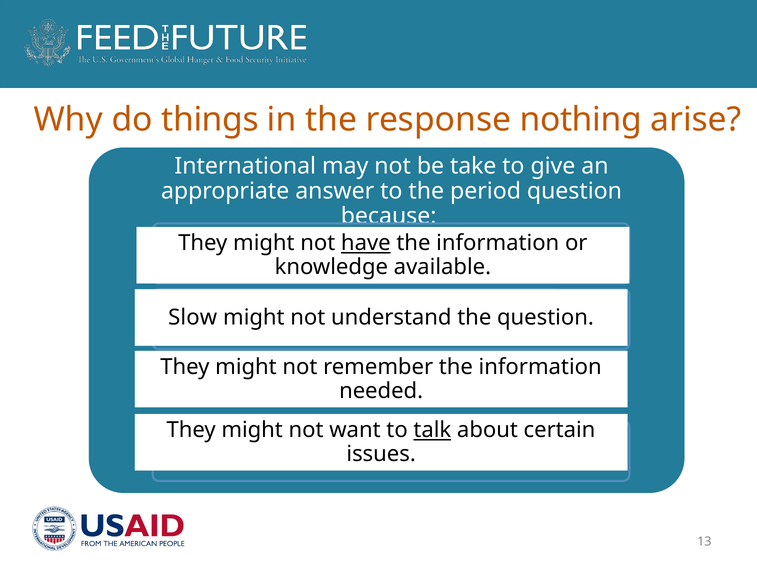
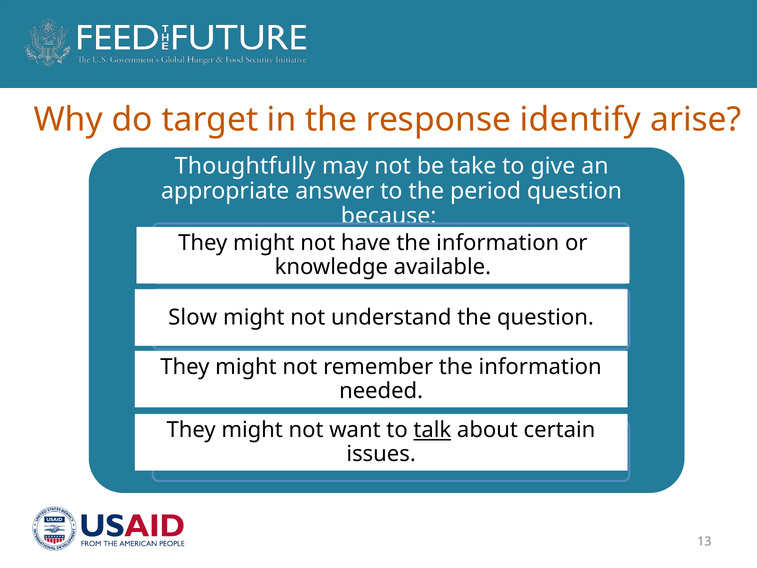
things: things -> target
nothing: nothing -> identify
International: International -> Thoughtfully
have underline: present -> none
